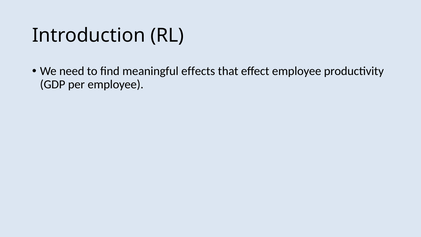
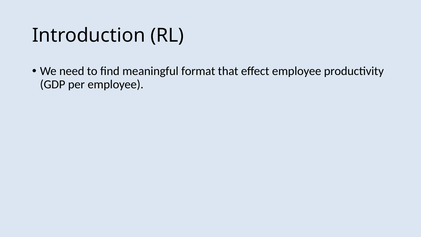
effects: effects -> format
